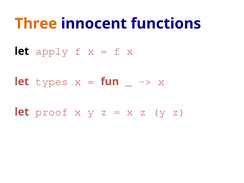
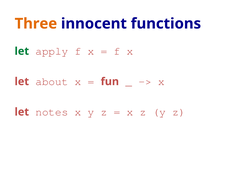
let at (22, 51) colour: black -> green
types: types -> about
proof: proof -> notes
